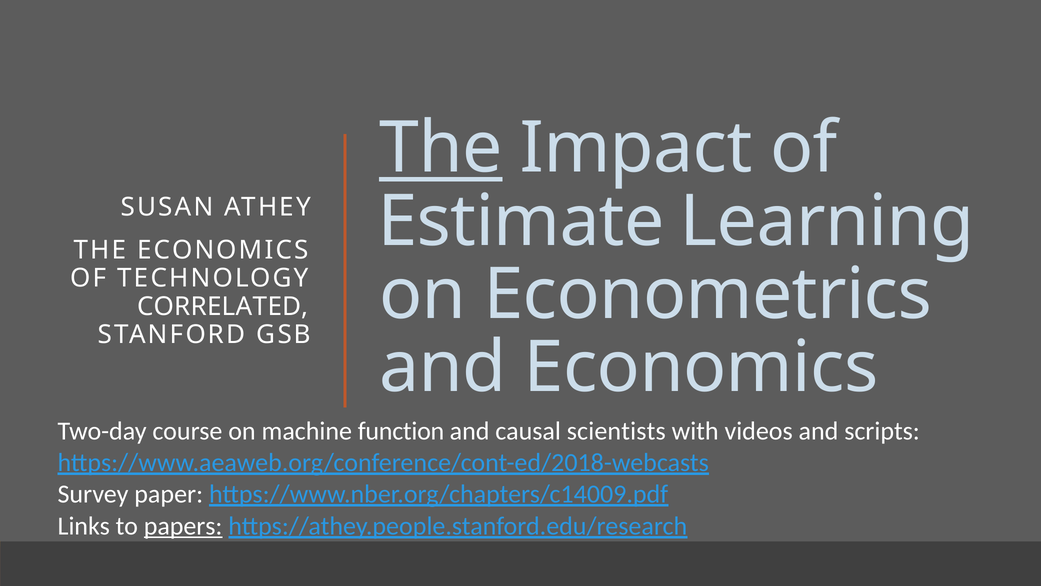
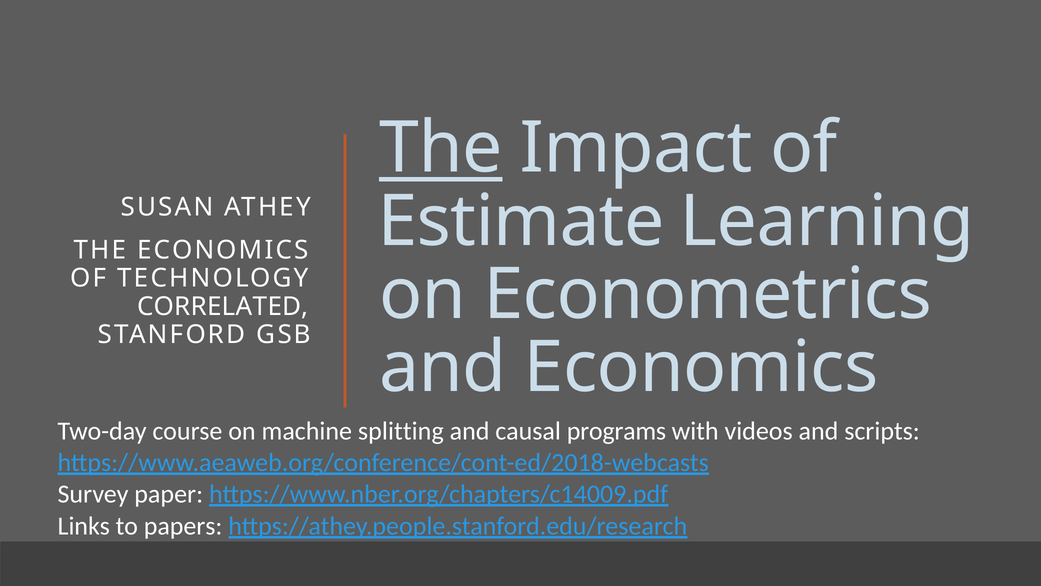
function: function -> splitting
scientists: scientists -> programs
papers underline: present -> none
